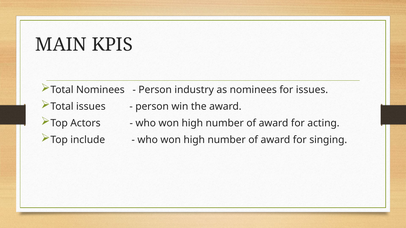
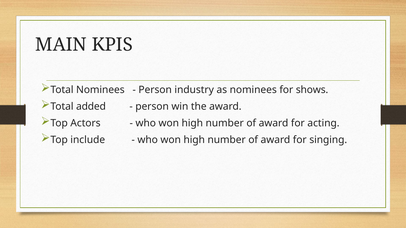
for issues: issues -> shows
Total issues: issues -> added
